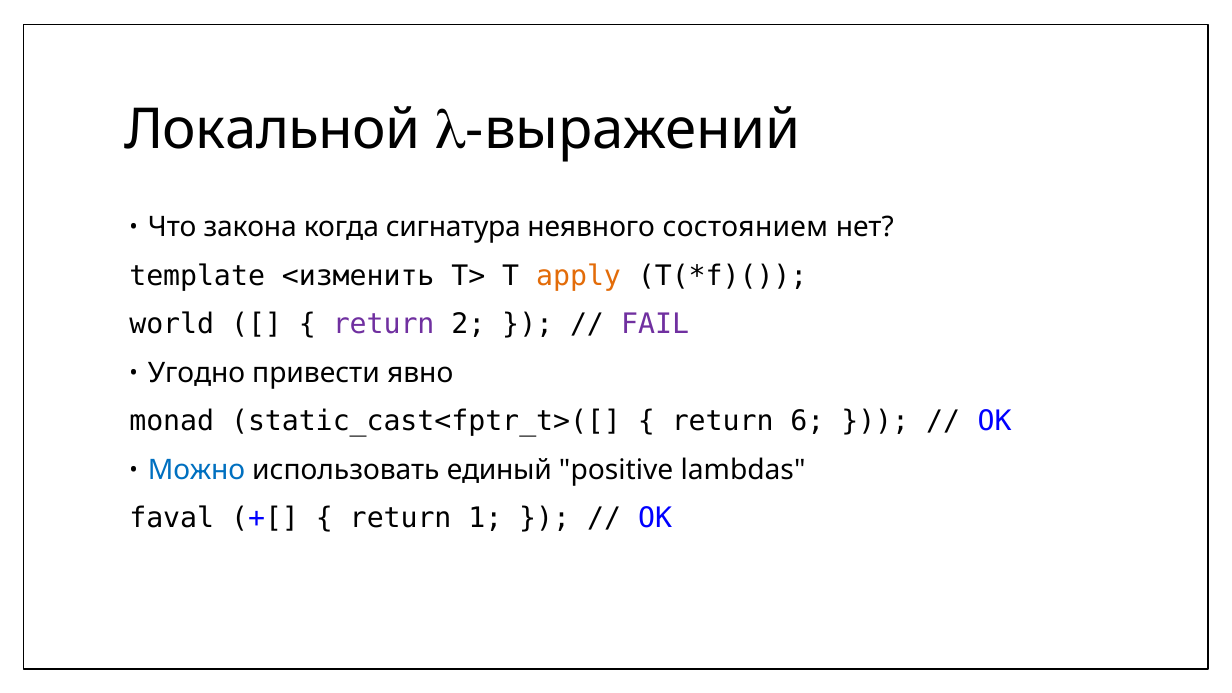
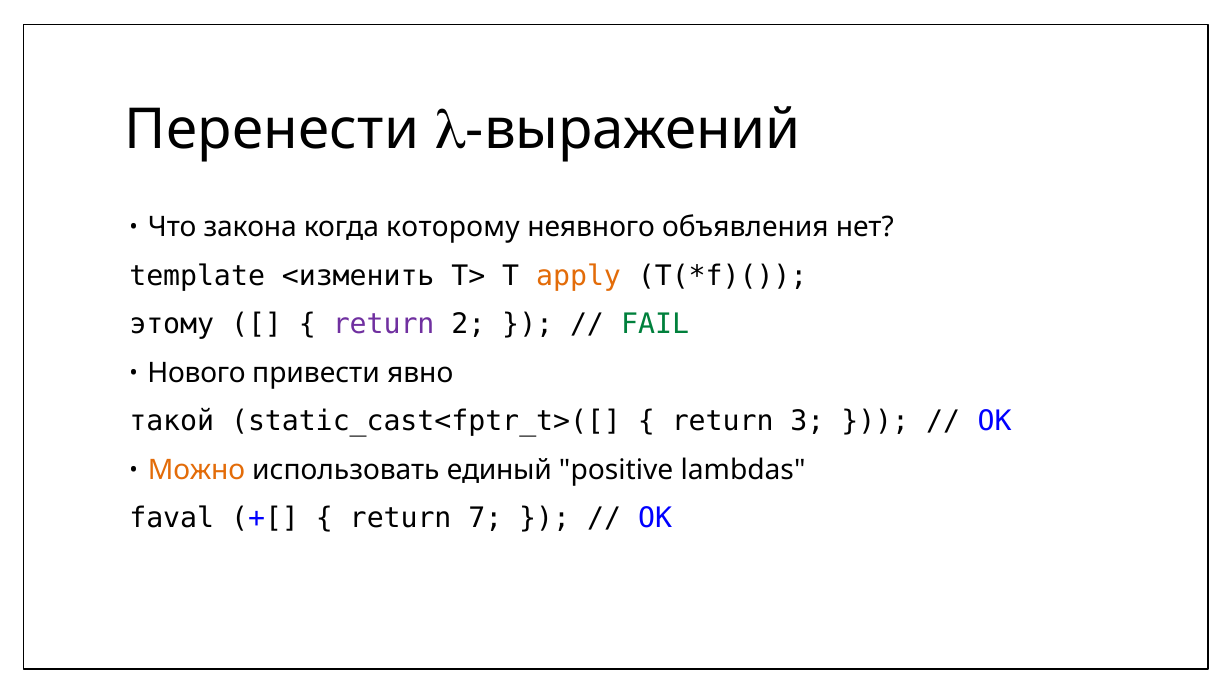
Локальной: Локальной -> Перенести
сигнатура: сигнатура -> которому
состоянием: состоянием -> объявления
world: world -> этому
FAIL colour: purple -> green
Угодно: Угодно -> Нового
monad: monad -> такой
6: 6 -> 3
Можно colour: blue -> orange
1: 1 -> 7
